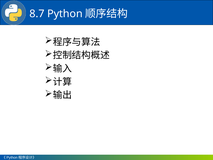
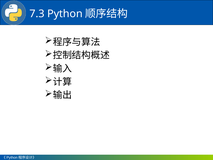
8.7: 8.7 -> 7.3
